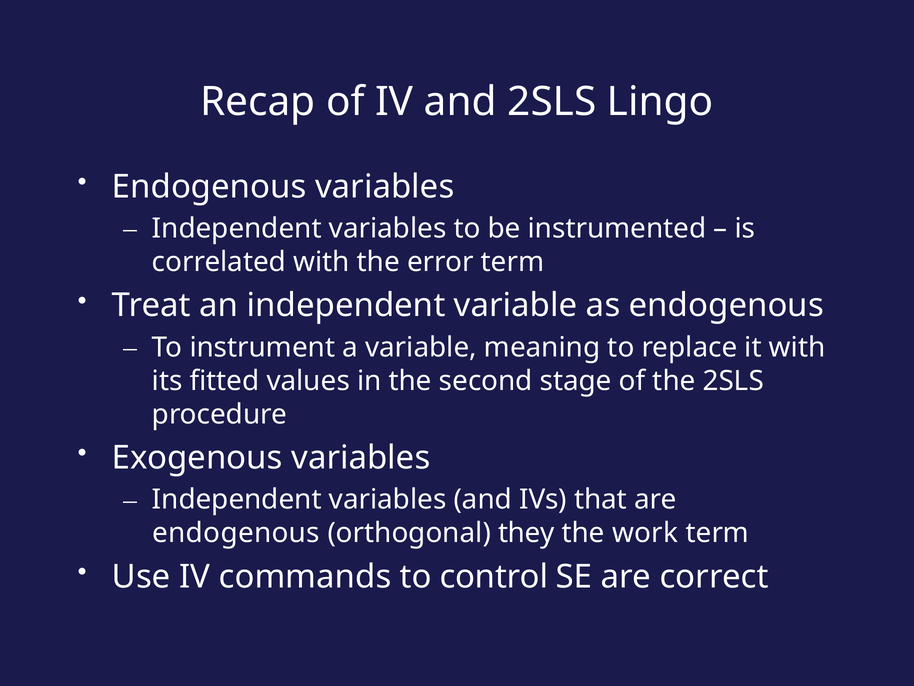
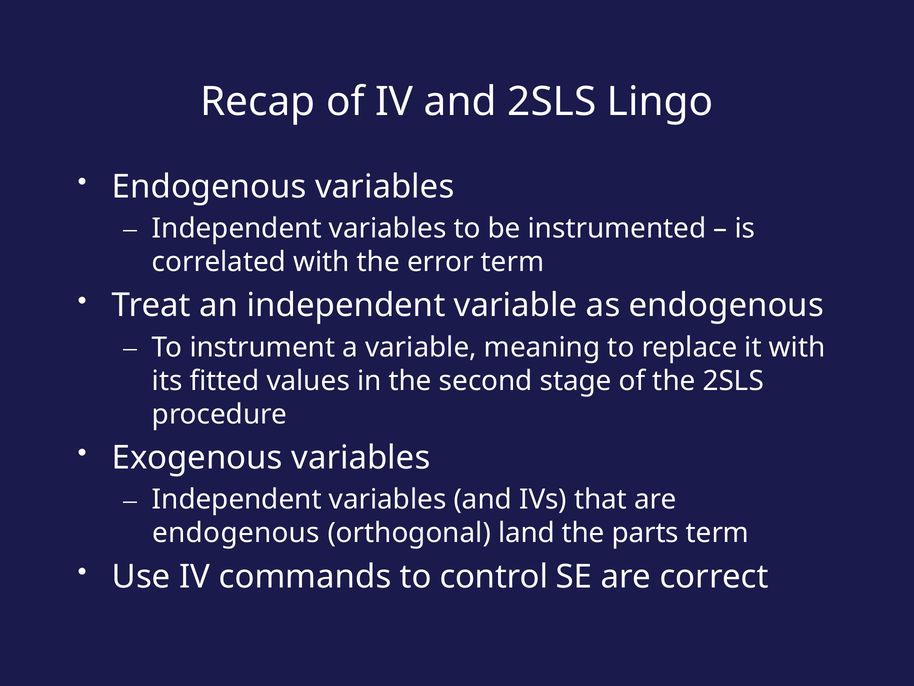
they: they -> land
work: work -> parts
